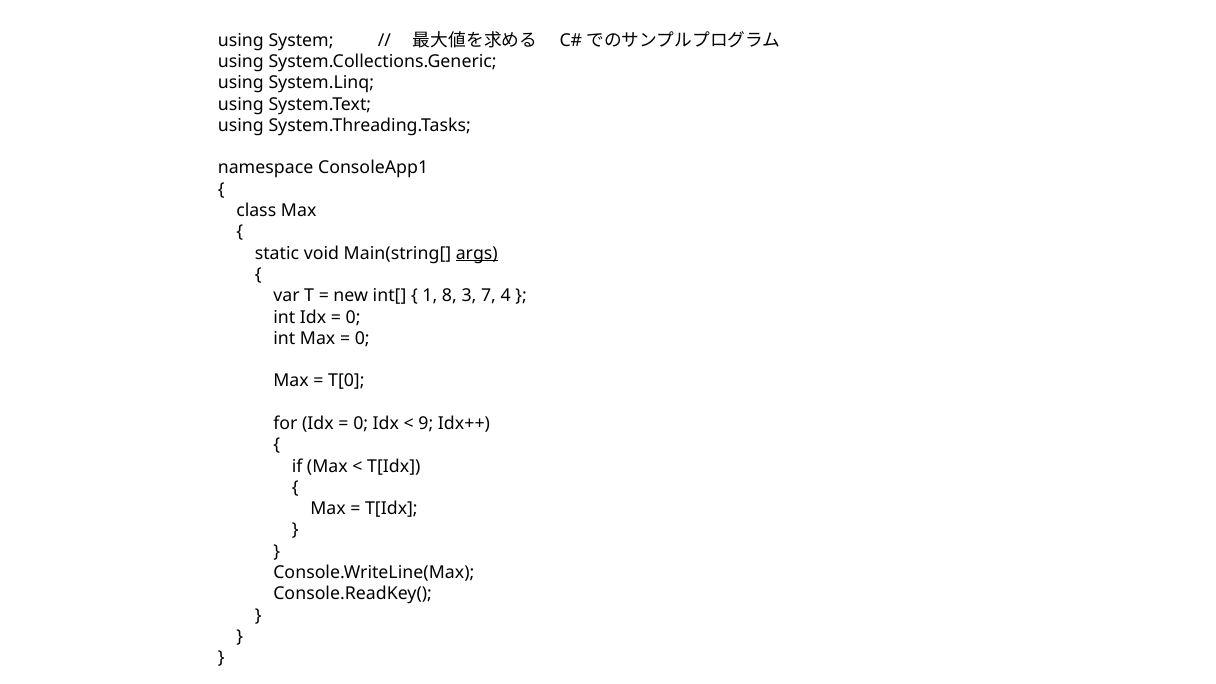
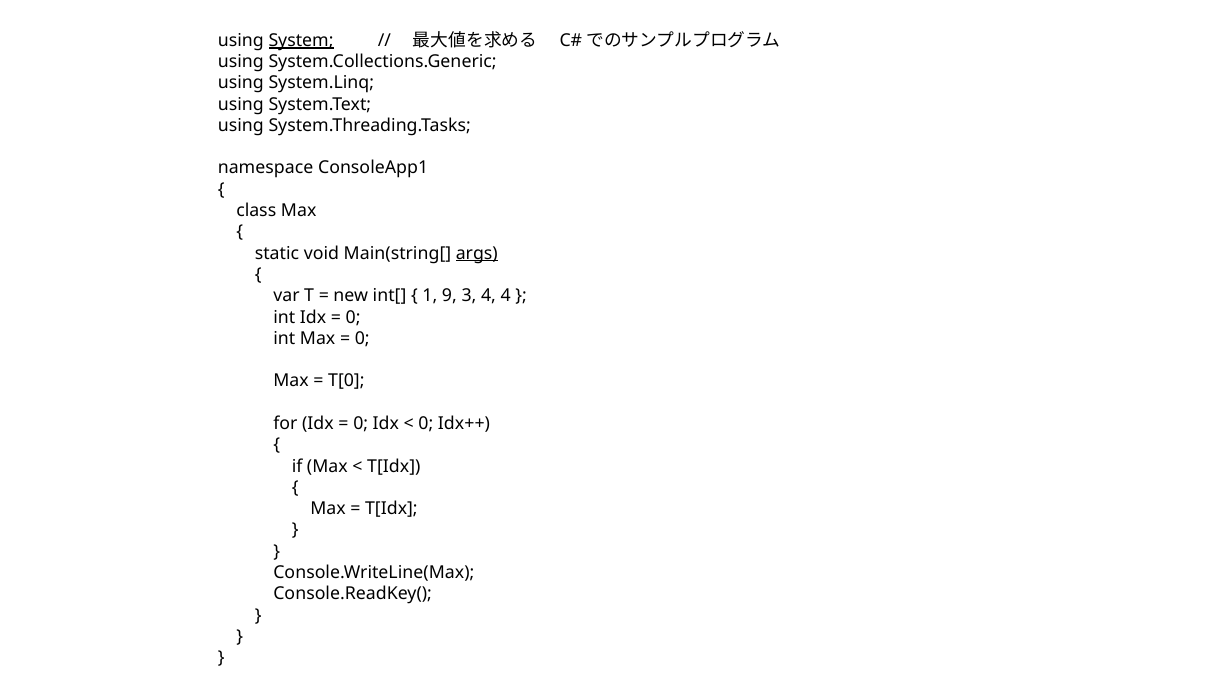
System underline: none -> present
8: 8 -> 9
3 7: 7 -> 4
9 at (426, 424): 9 -> 0
